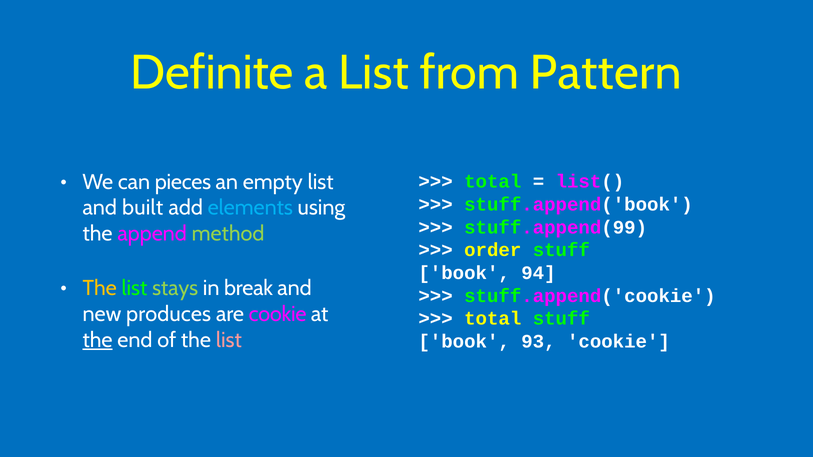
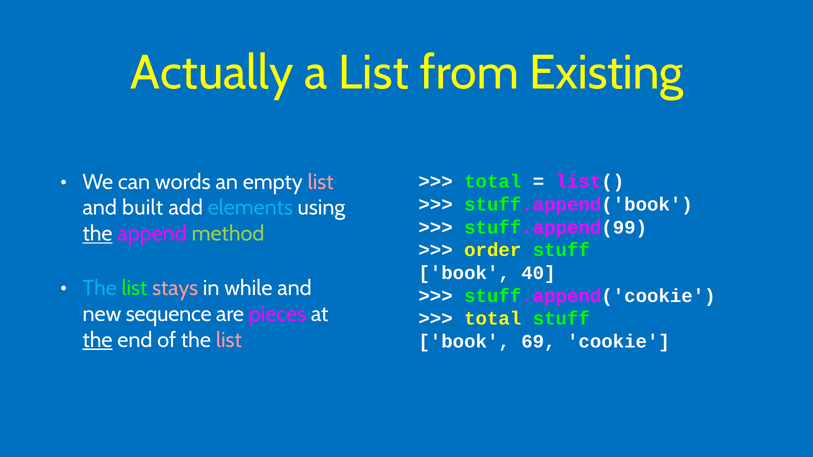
Definite: Definite -> Actually
Pattern: Pattern -> Existing
pieces: pieces -> words
list at (321, 182) colour: white -> pink
the at (98, 234) underline: none -> present
94: 94 -> 40
The at (100, 288) colour: yellow -> light blue
stays colour: light green -> pink
break: break -> while
produces: produces -> sequence
are cookie: cookie -> pieces
93: 93 -> 69
